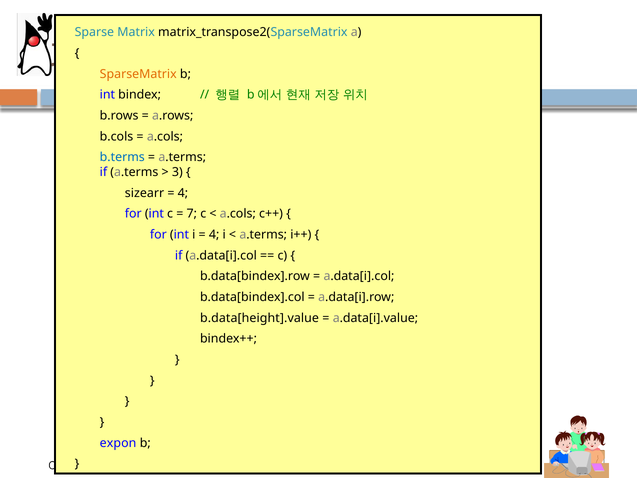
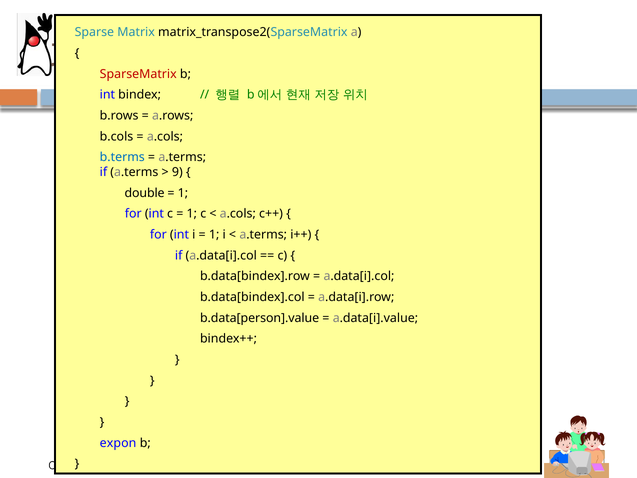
SparseMatrix colour: orange -> red
3: 3 -> 9
sizearr: sizearr -> double
4 at (183, 193): 4 -> 1
7 at (192, 214): 7 -> 1
4 at (214, 235): 4 -> 1
b.data[height].value: b.data[height].value -> b.data[person].value
